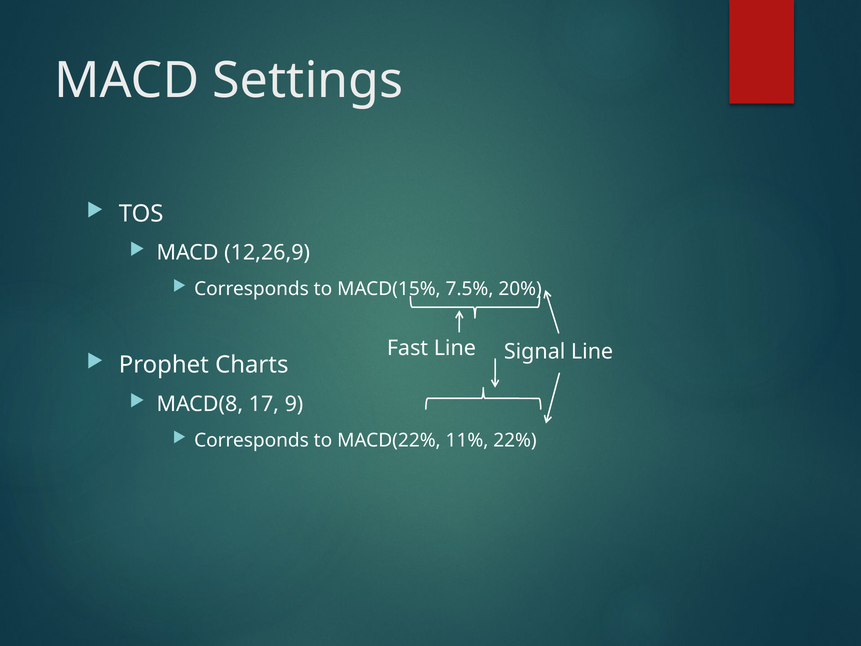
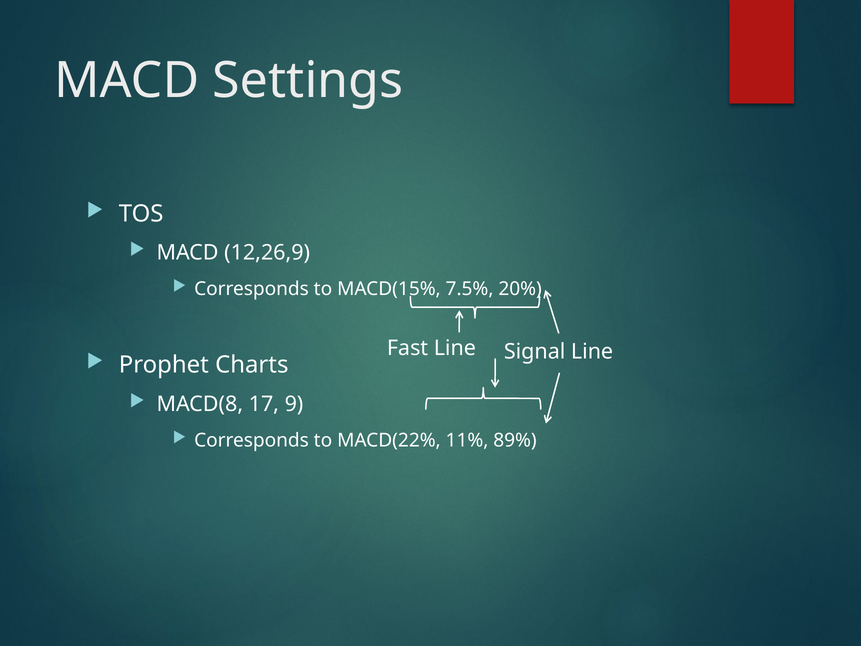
22%: 22% -> 89%
